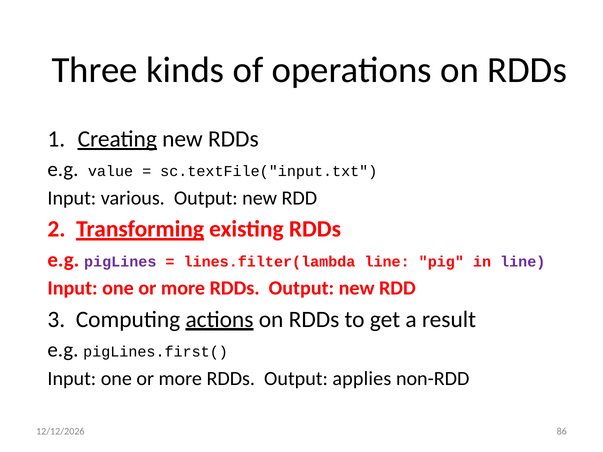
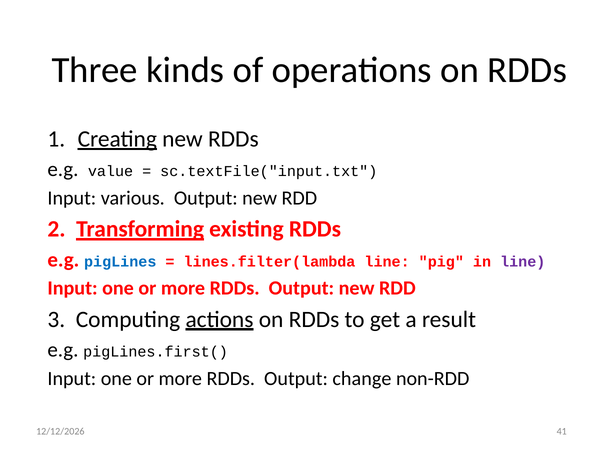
pigLines colour: purple -> blue
applies: applies -> change
86: 86 -> 41
